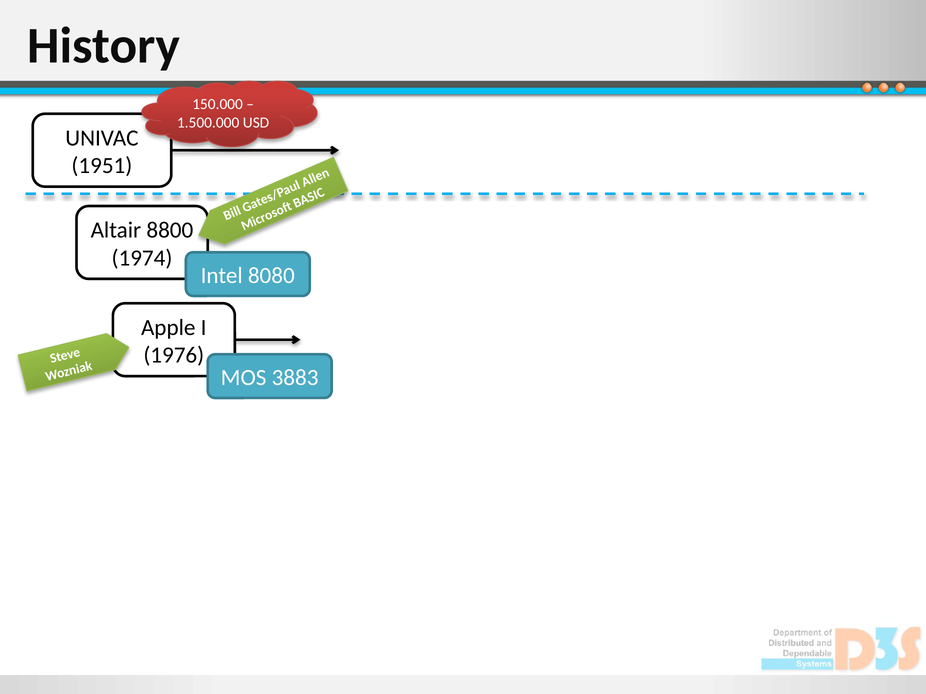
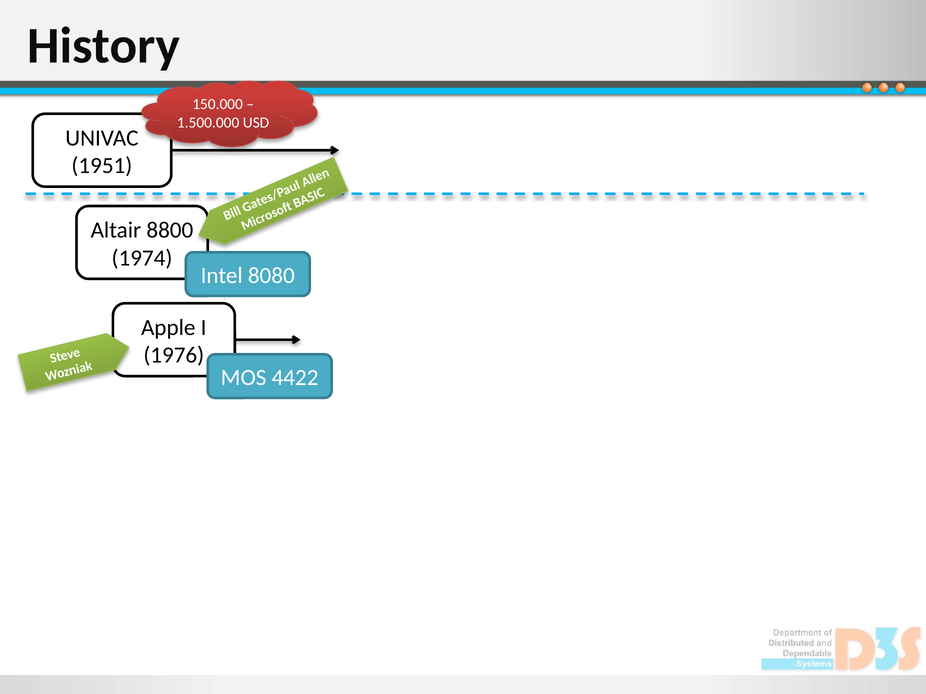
3883: 3883 -> 4422
